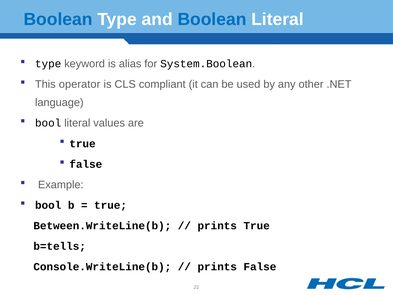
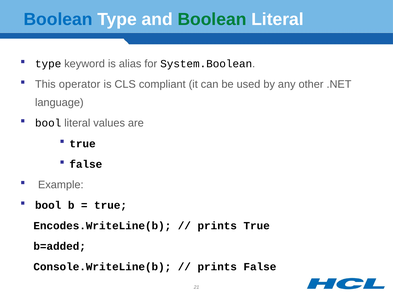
Boolean at (212, 19) colour: blue -> green
Between.WriteLine(b: Between.WriteLine(b -> Encodes.WriteLine(b
b=tells: b=tells -> b=added
